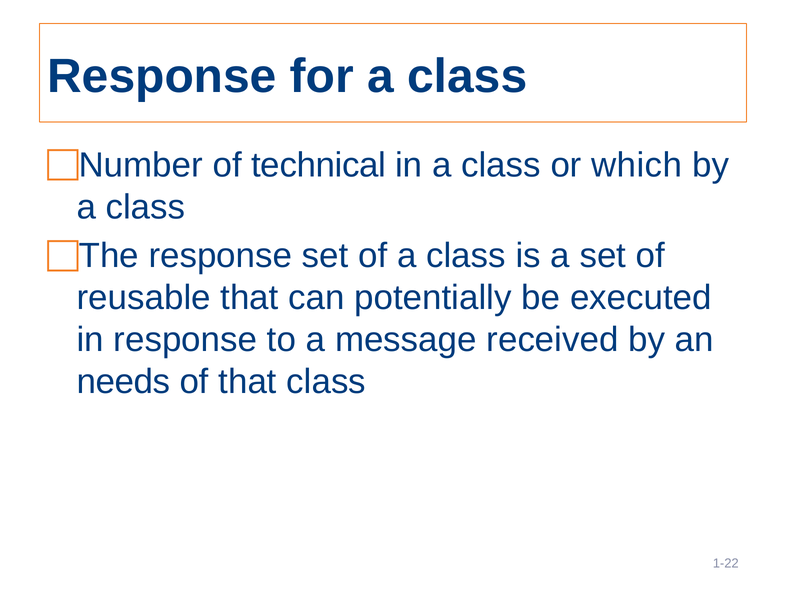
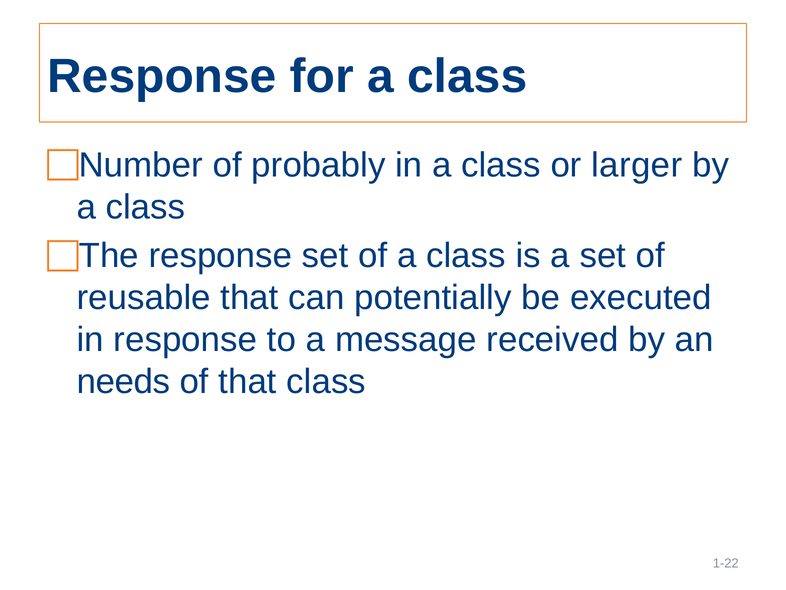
technical: technical -> probably
which: which -> larger
